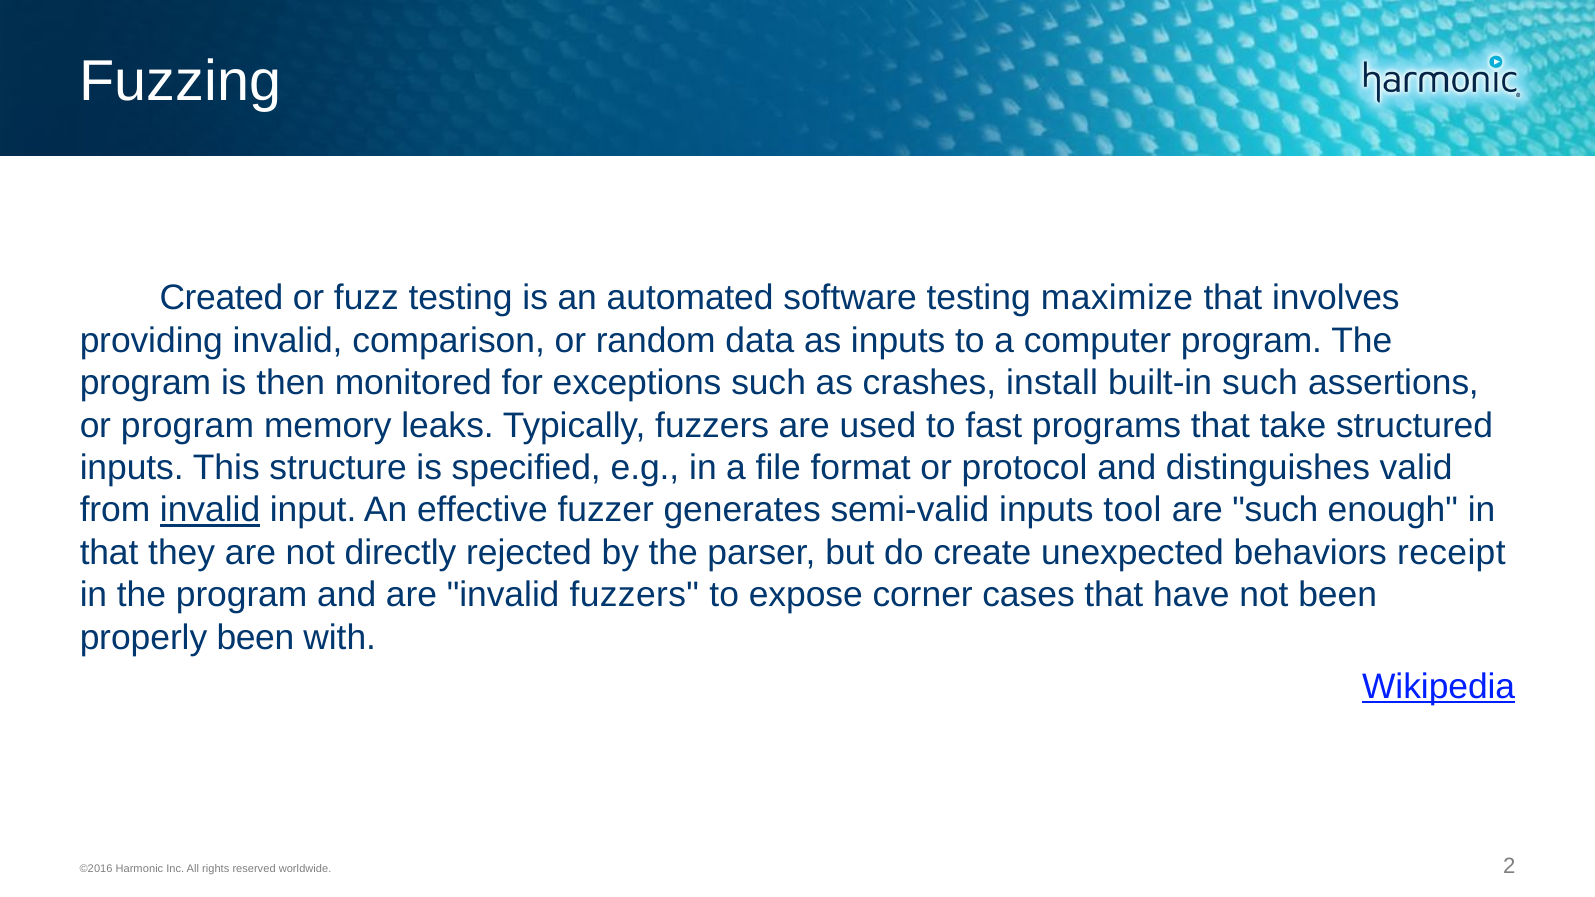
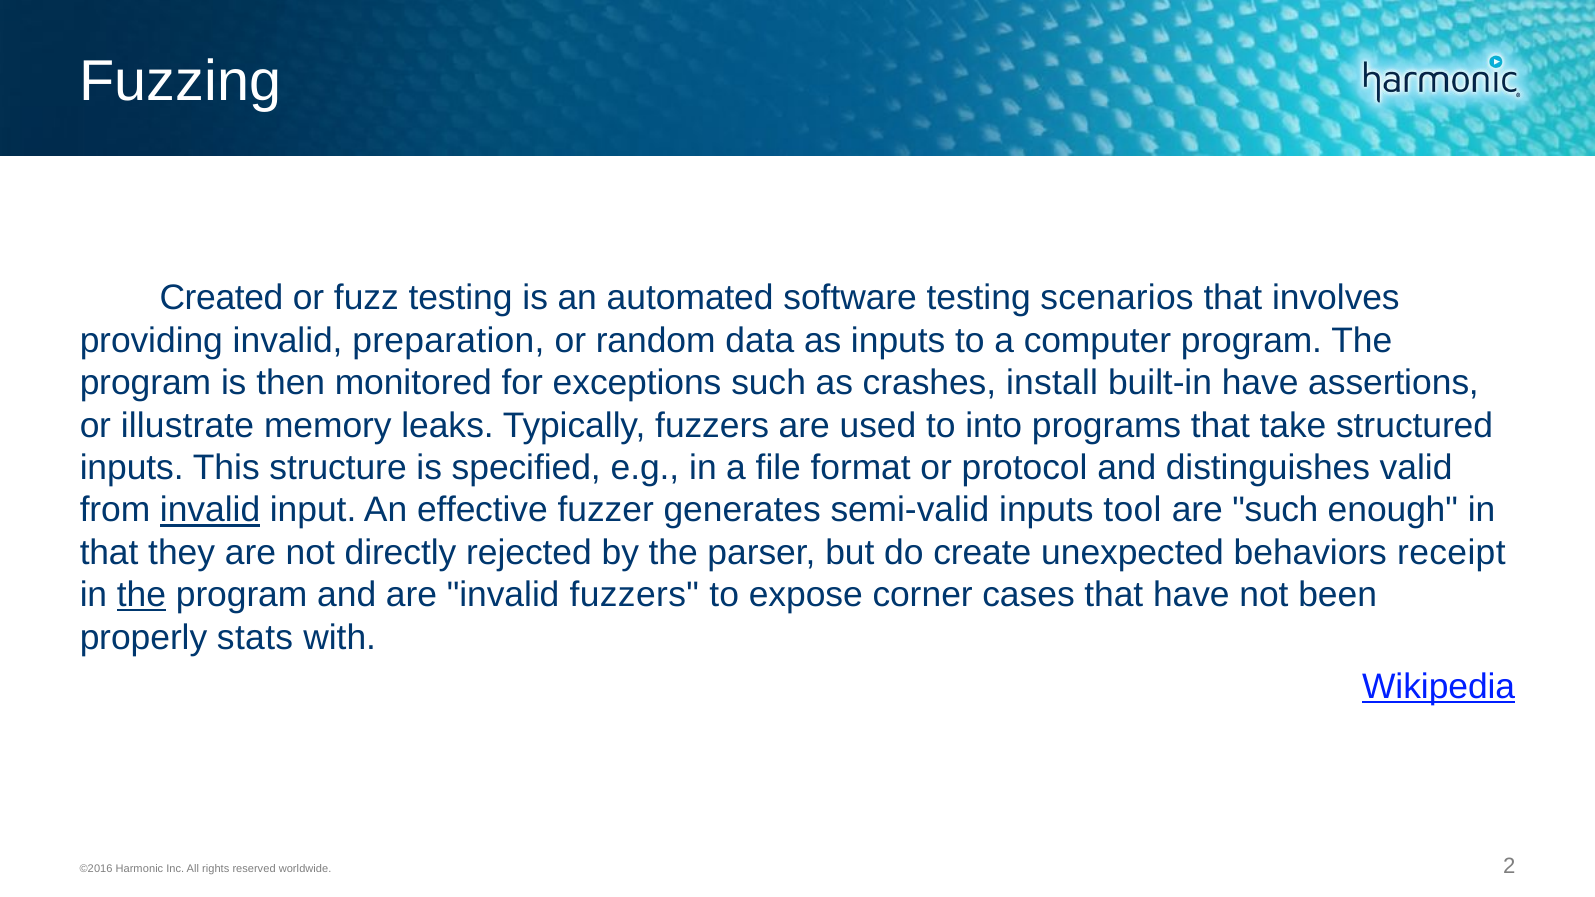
maximize: maximize -> scenarios
comparison: comparison -> preparation
built-in such: such -> have
or program: program -> illustrate
fast: fast -> into
the at (142, 595) underline: none -> present
properly been: been -> stats
